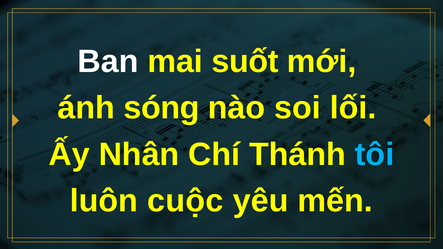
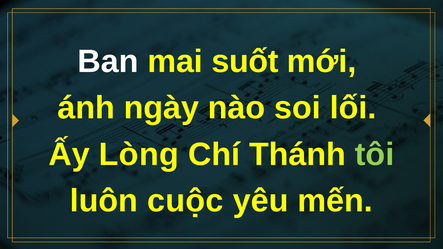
sóng: sóng -> ngày
Nhân: Nhân -> Lòng
tôi colour: light blue -> light green
